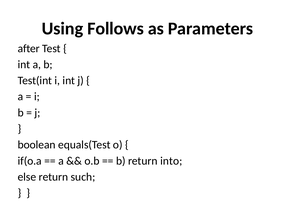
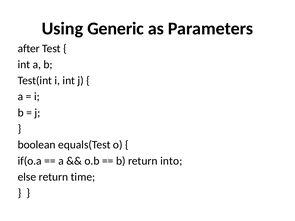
Follows: Follows -> Generic
such: such -> time
